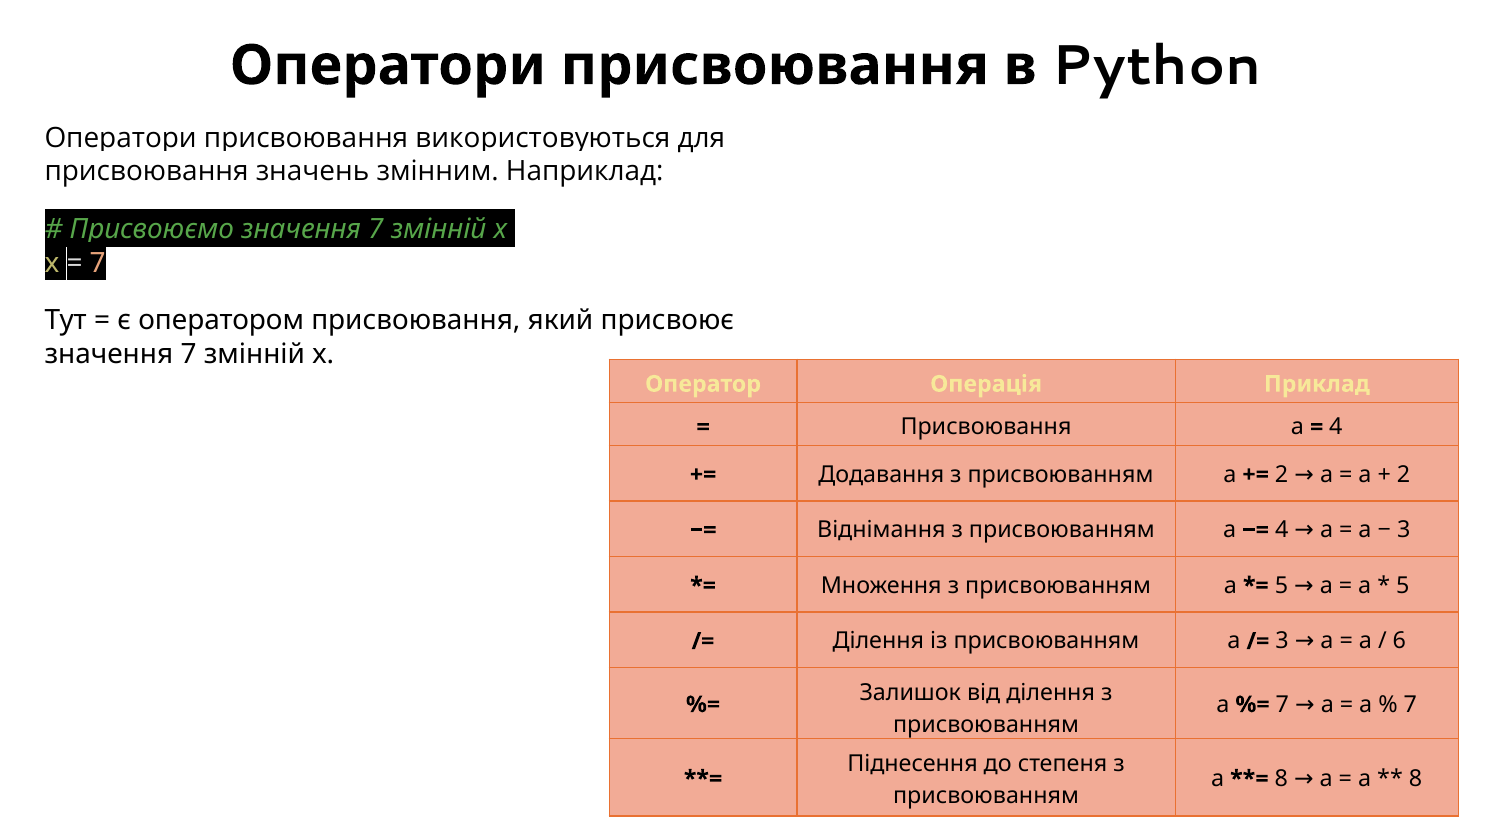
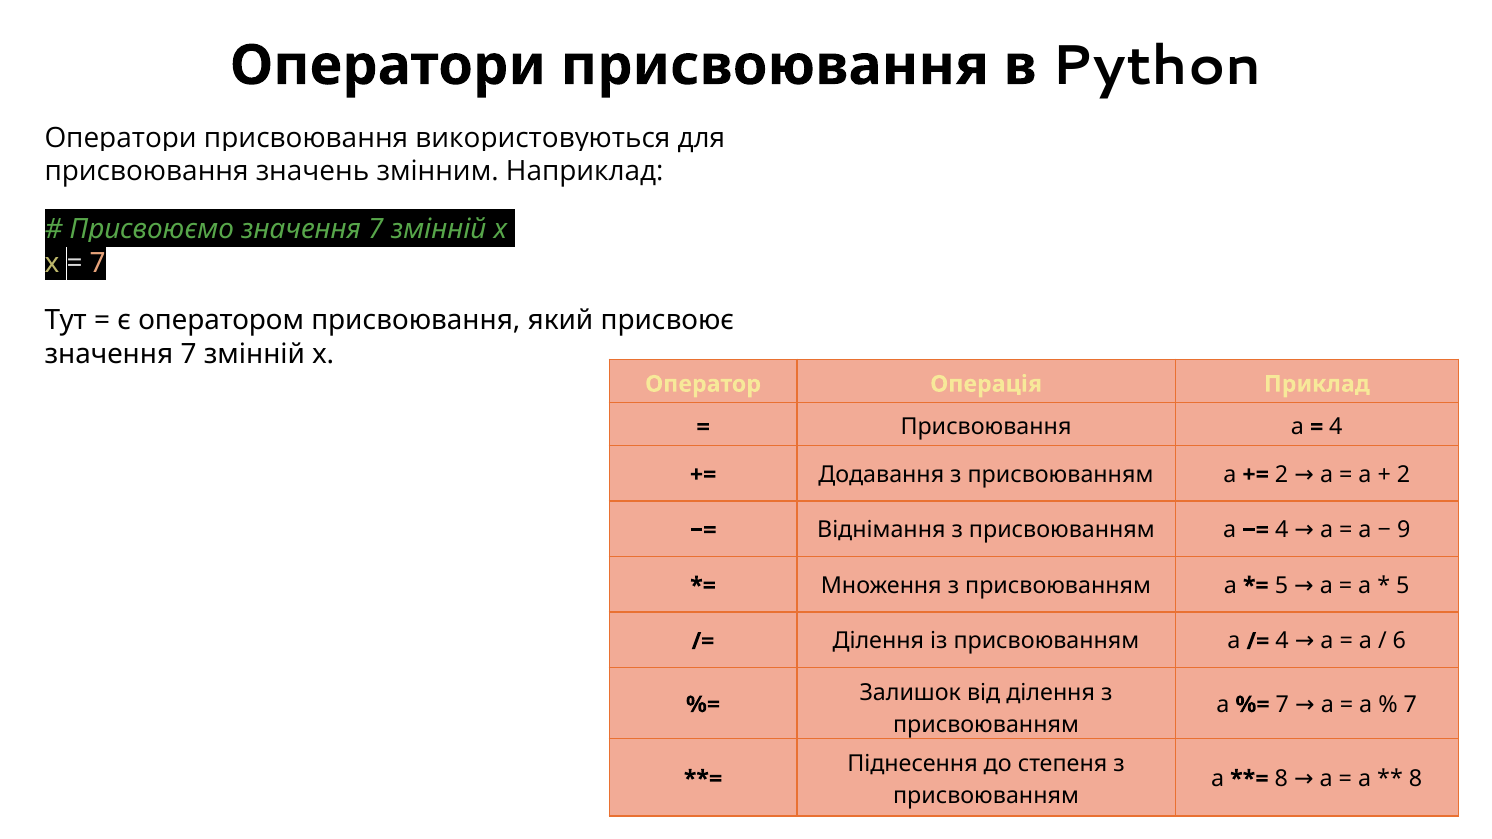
3 at (1404, 530): 3 -> 9
3 at (1282, 641): 3 -> 4
